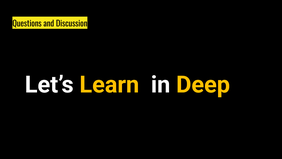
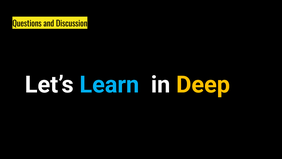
Learn colour: yellow -> light blue
